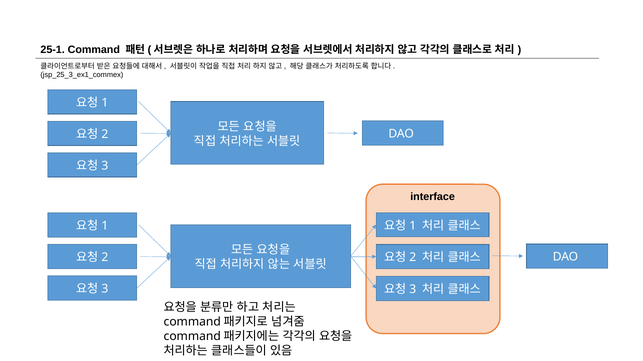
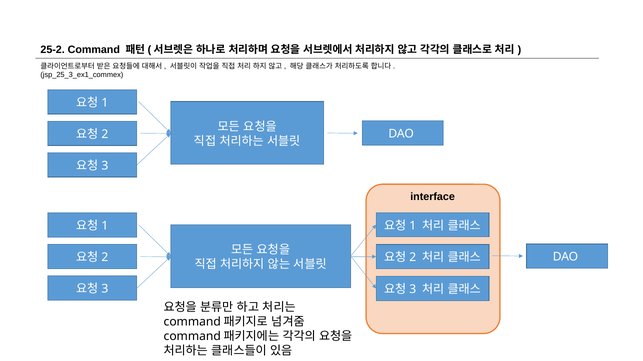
25-1: 25-1 -> 25-2
